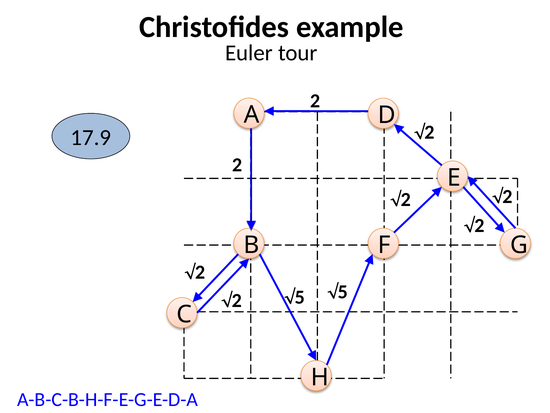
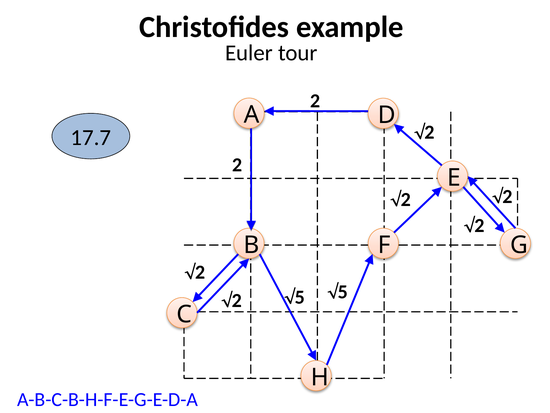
17.9: 17.9 -> 17.7
